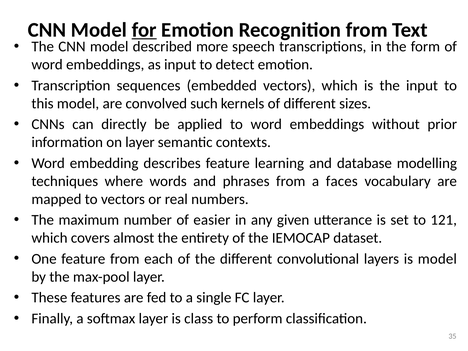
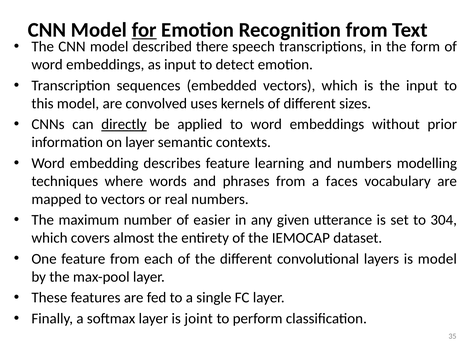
more: more -> there
such: such -> uses
directly underline: none -> present
and database: database -> numbers
121: 121 -> 304
class: class -> joint
